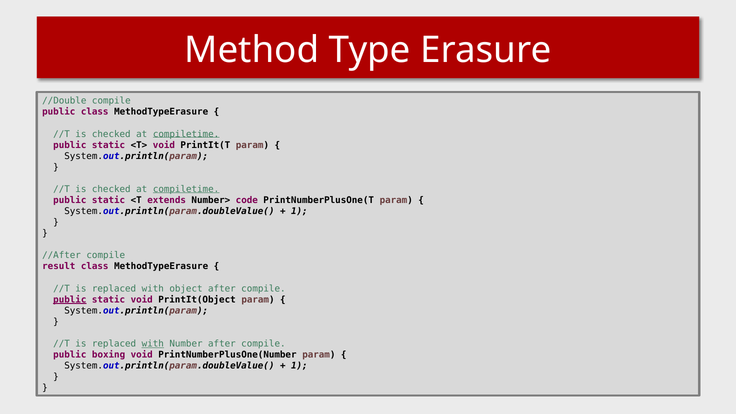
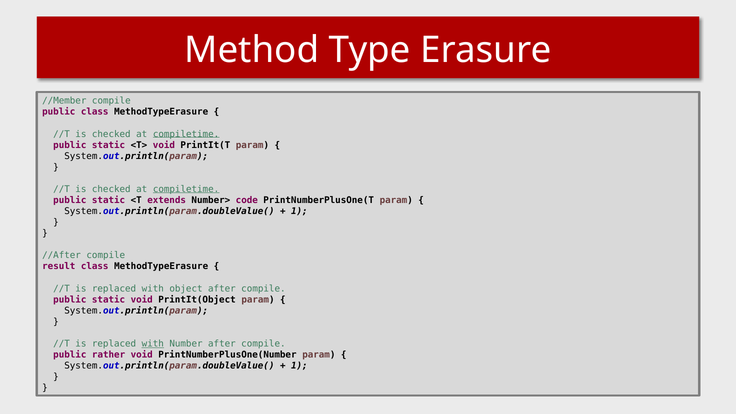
//Double: //Double -> //Member
public at (70, 300) underline: present -> none
boxing: boxing -> rather
